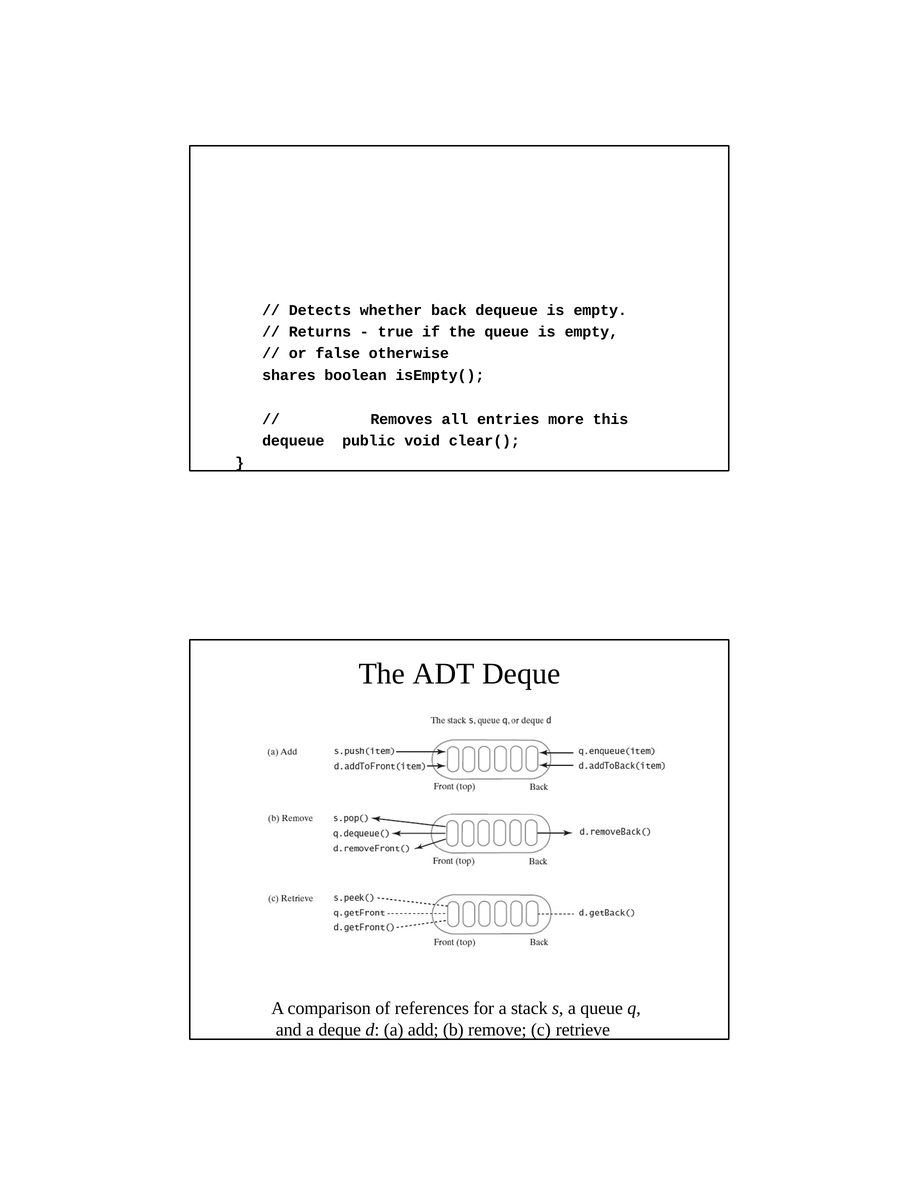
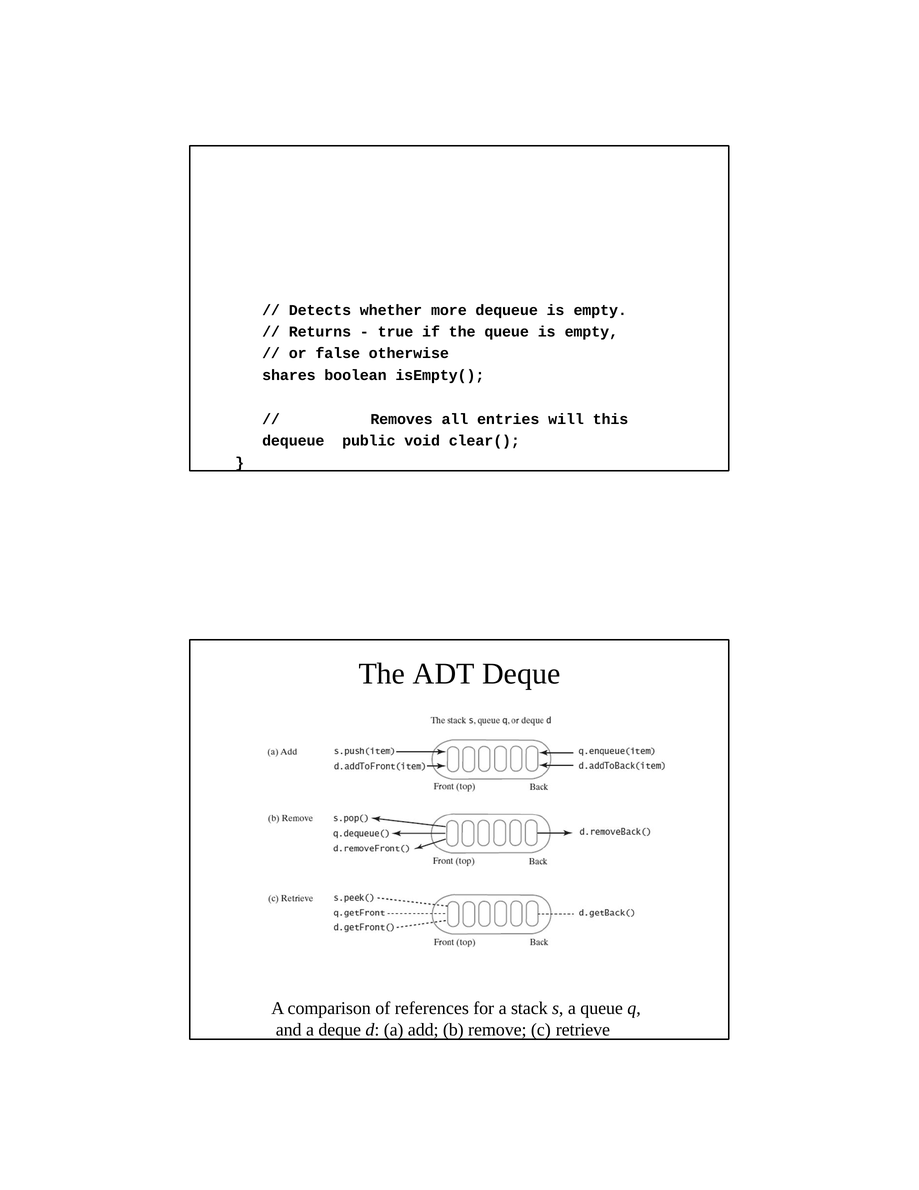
back: back -> more
more: more -> will
